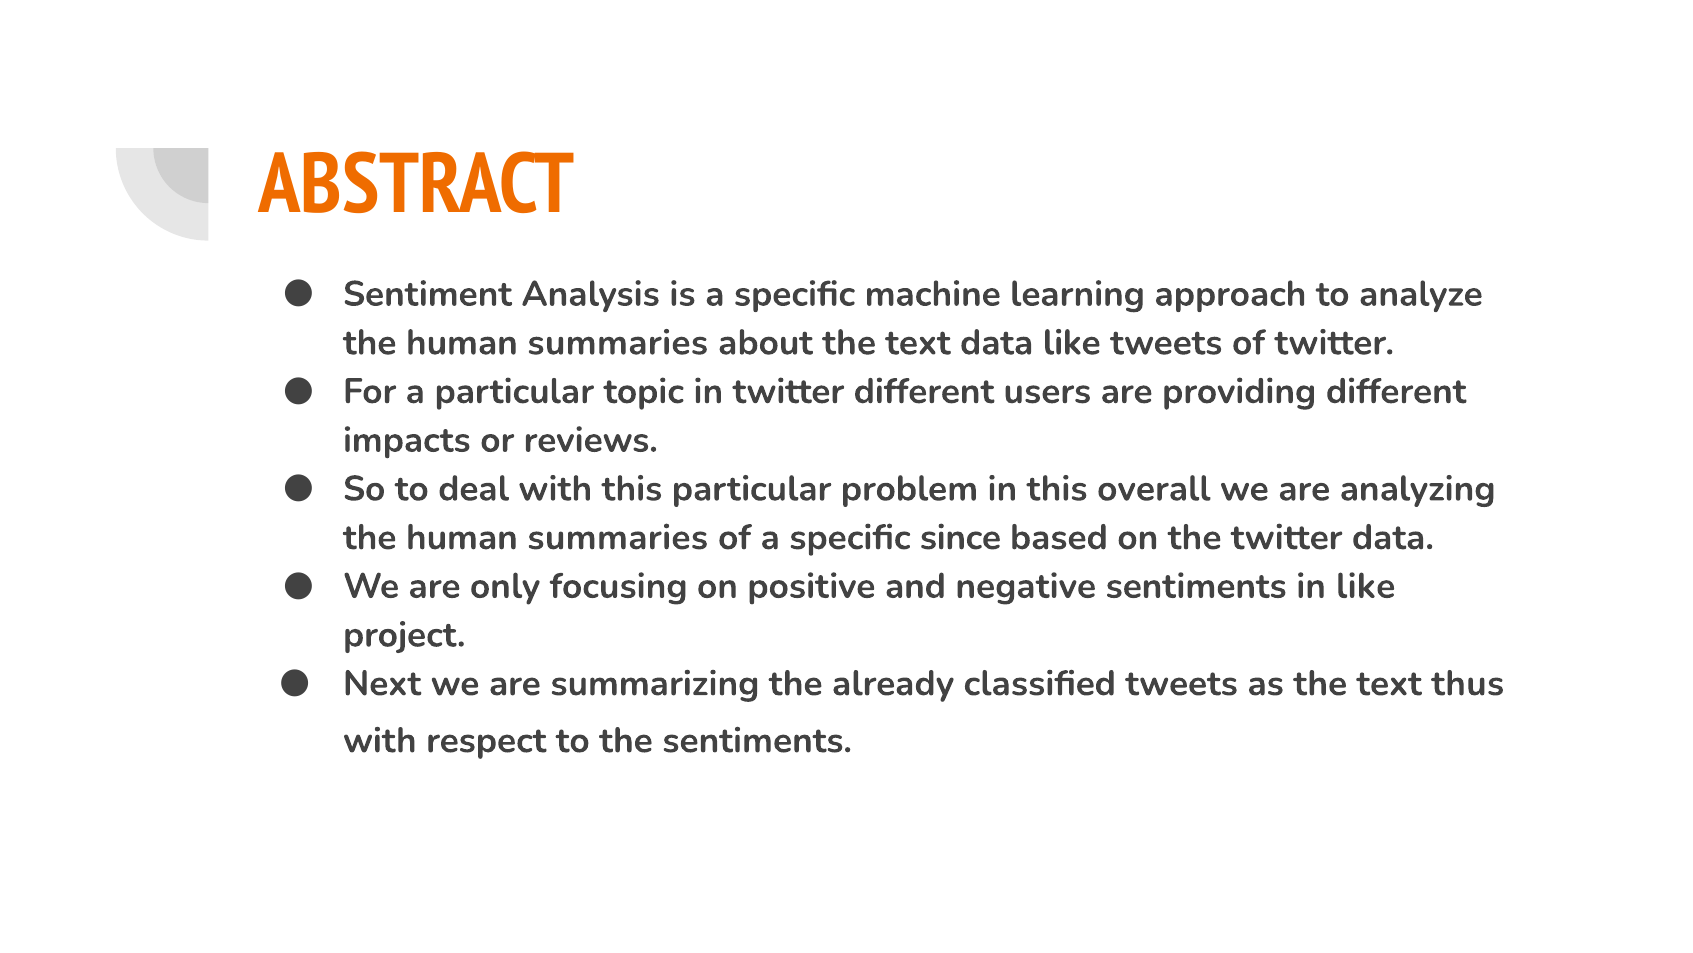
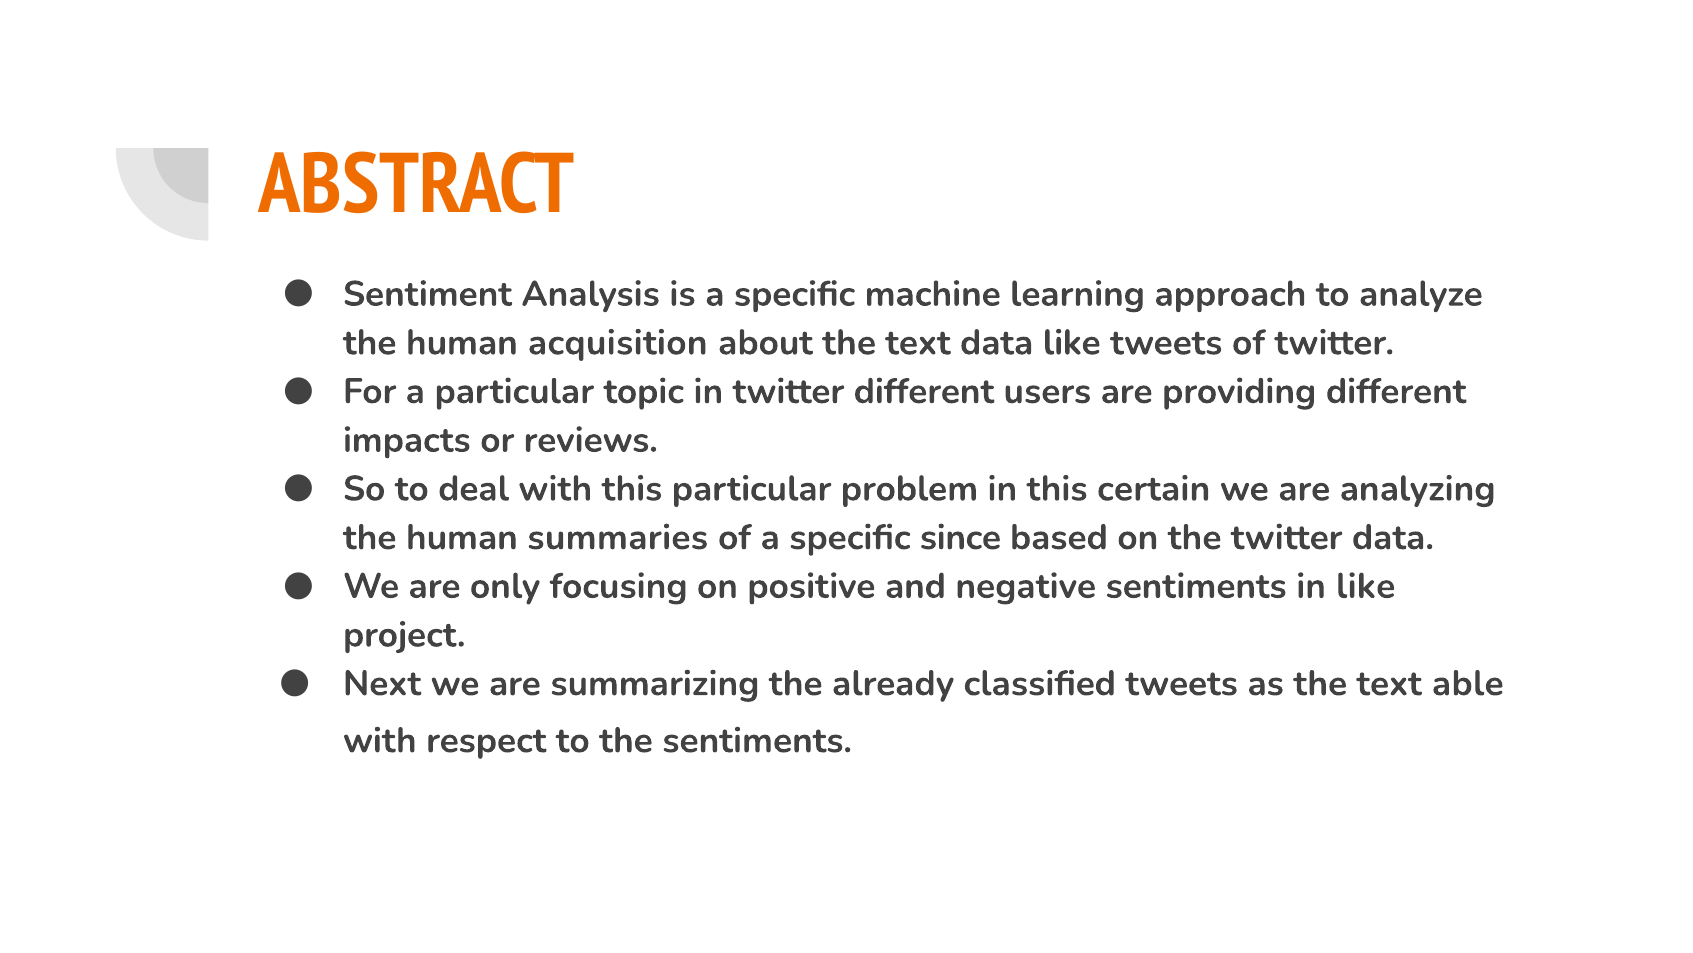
summaries at (618, 342): summaries -> acquisition
overall: overall -> certain
thus: thus -> able
